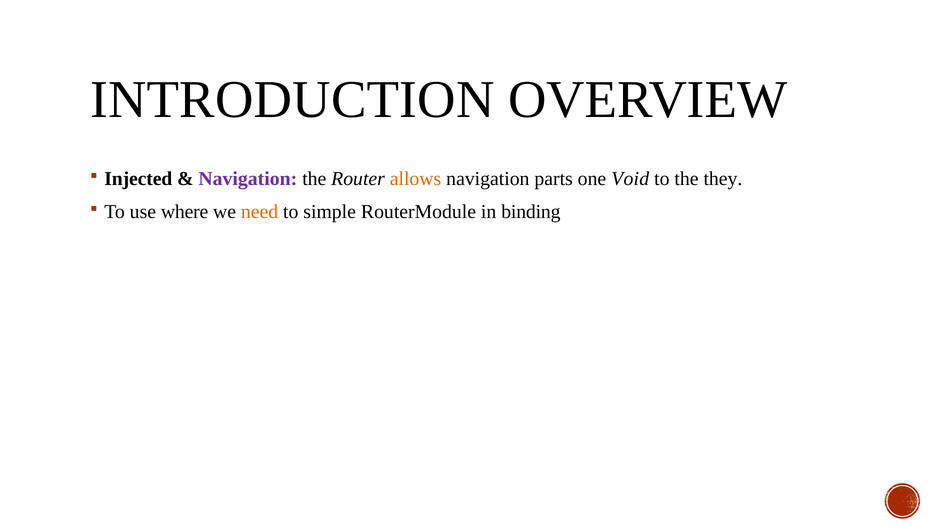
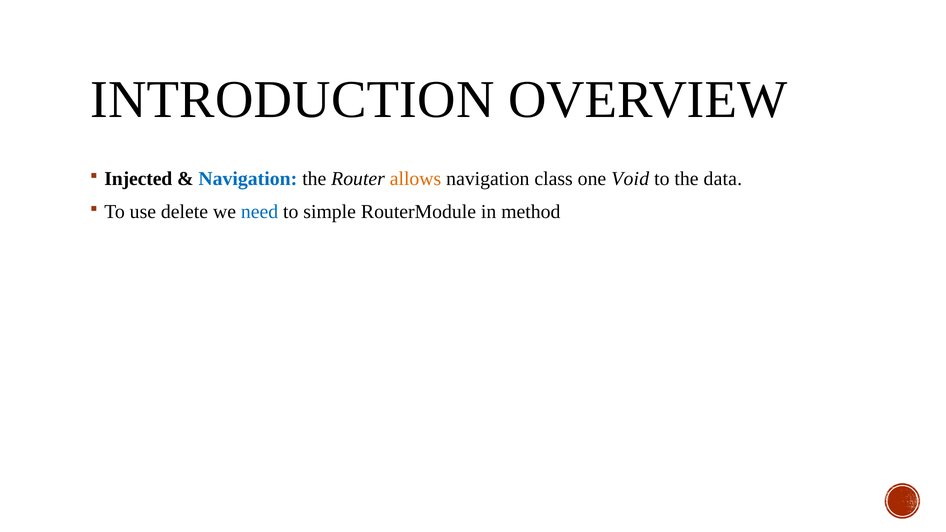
Navigation at (248, 179) colour: purple -> blue
parts: parts -> class
they: they -> data
where: where -> delete
need colour: orange -> blue
binding: binding -> method
